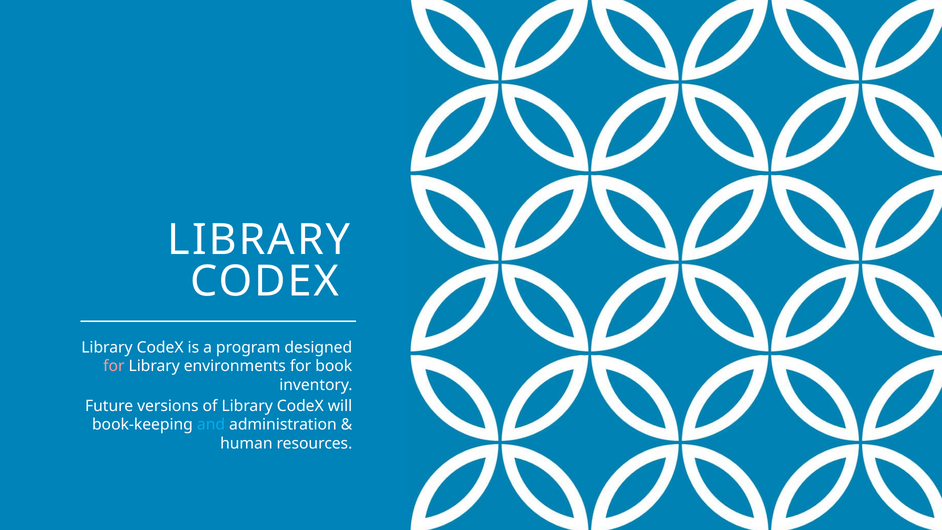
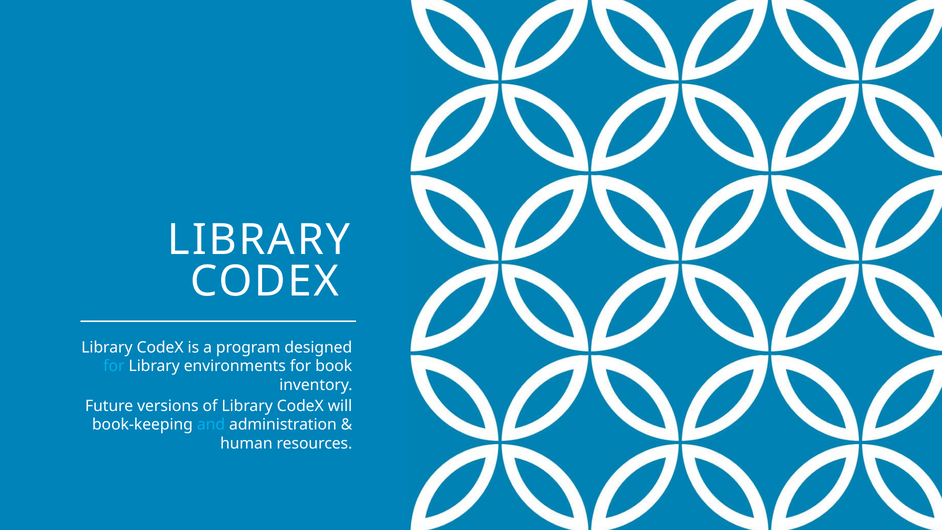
for at (114, 366) colour: pink -> light blue
